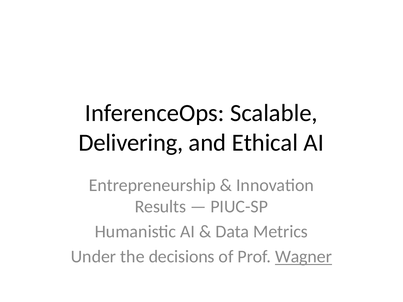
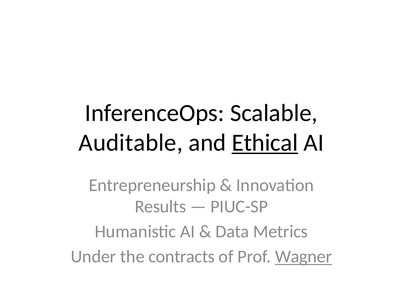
Delivering: Delivering -> Auditable
Ethical underline: none -> present
decisions: decisions -> contracts
